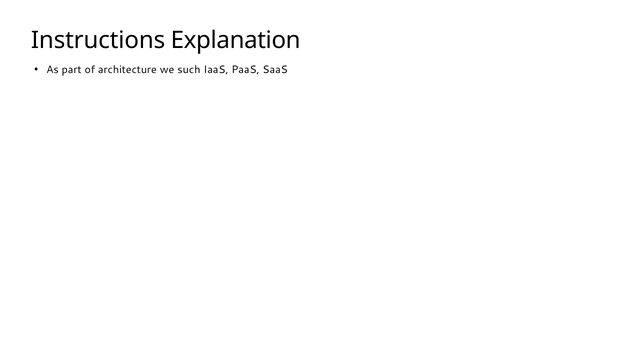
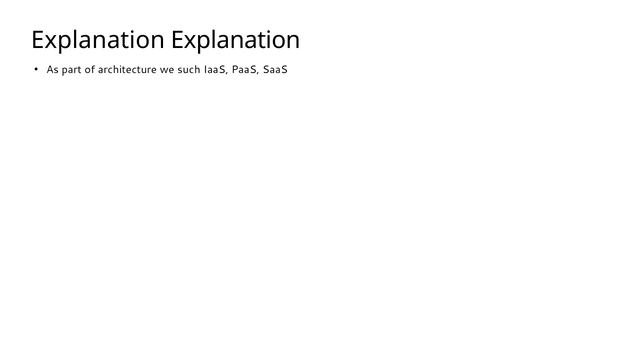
Instructions at (98, 40): Instructions -> Explanation
